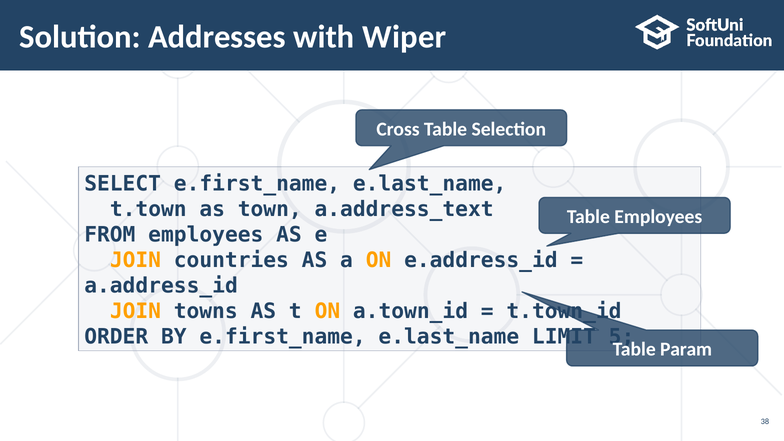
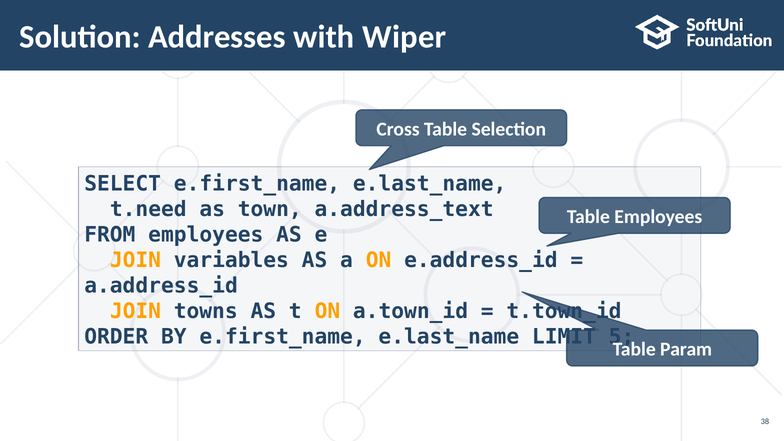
t.town: t.town -> t.need
countries: countries -> variables
